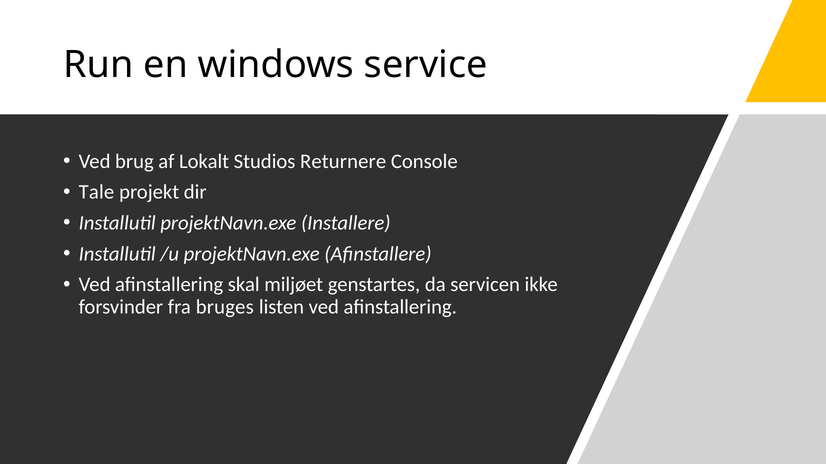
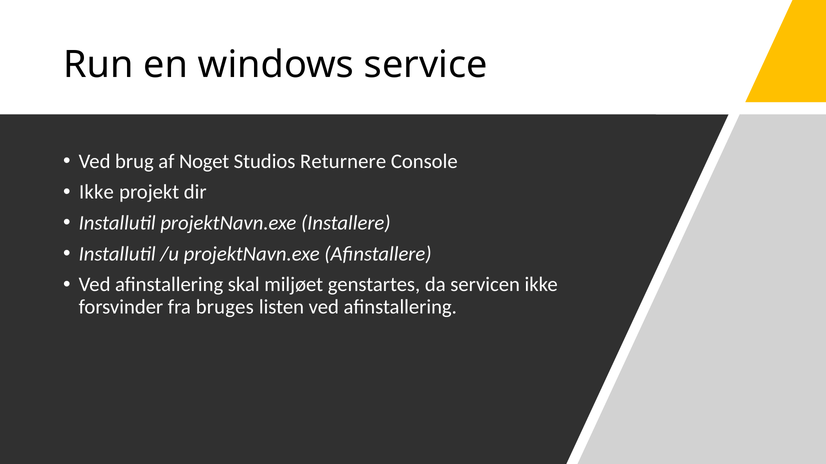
Lokalt: Lokalt -> Noget
Tale at (96, 192): Tale -> Ikke
